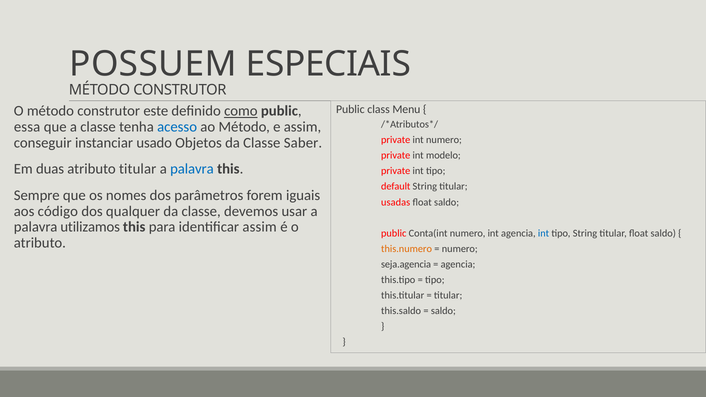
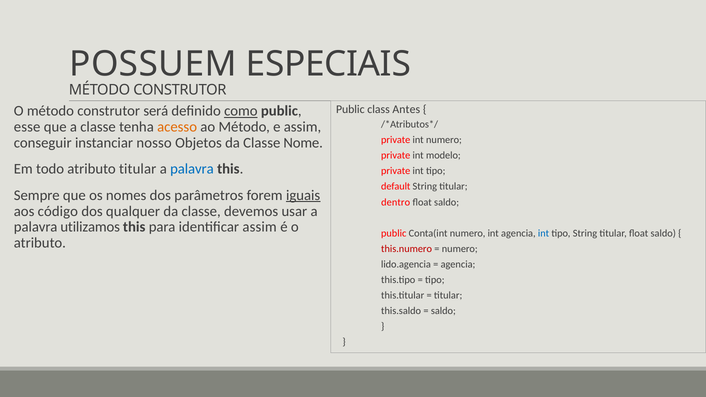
Menu: Menu -> Antes
este: este -> será
essa: essa -> esse
acesso colour: blue -> orange
usado: usado -> nosso
Saber: Saber -> Nome
duas: duas -> todo
iguais underline: none -> present
usadas: usadas -> dentro
this.numero colour: orange -> red
seja.agencia: seja.agencia -> lido.agencia
